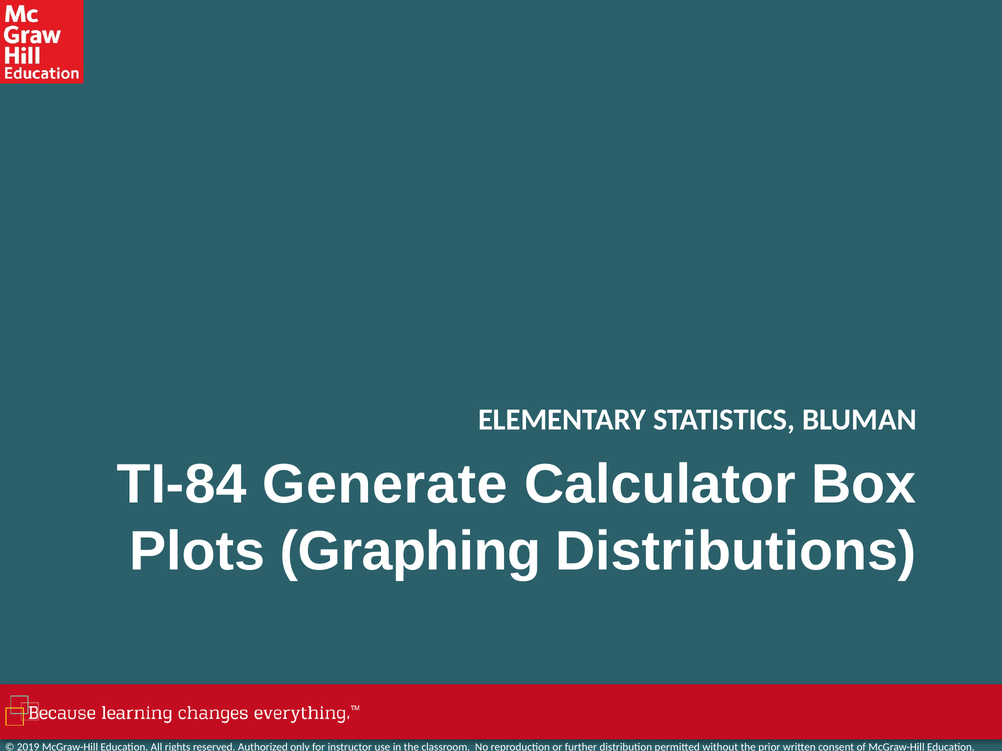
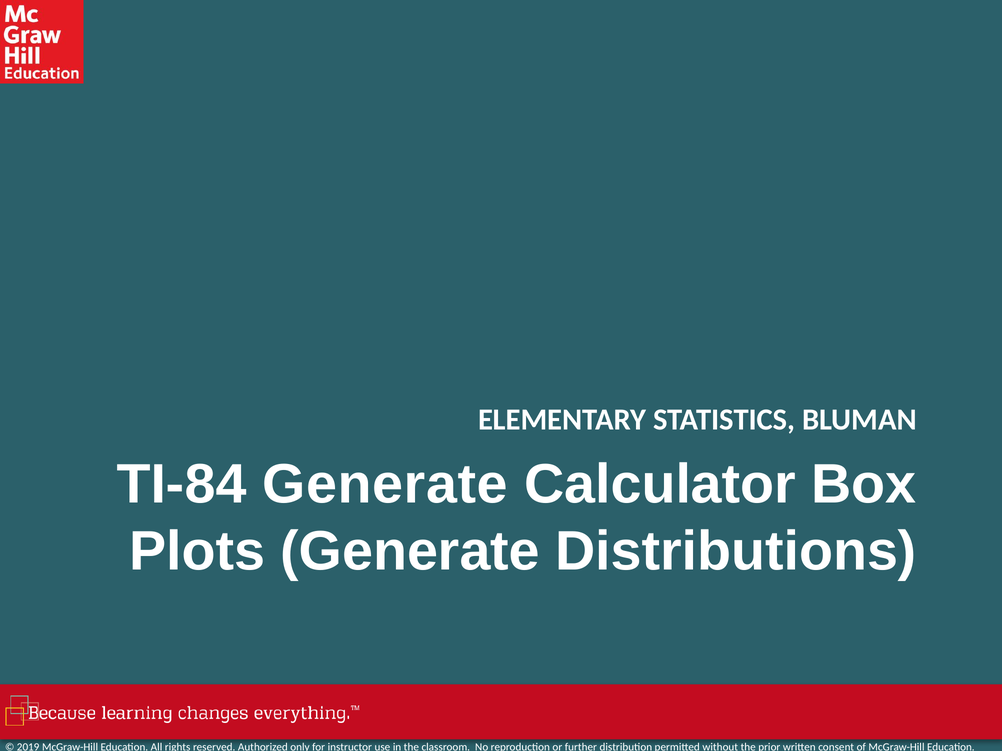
Plots Graphing: Graphing -> Generate
